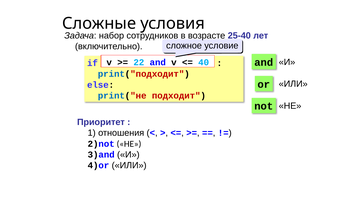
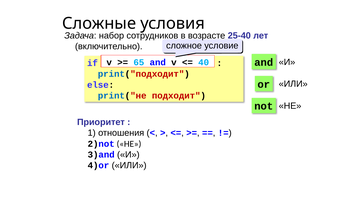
22: 22 -> 65
